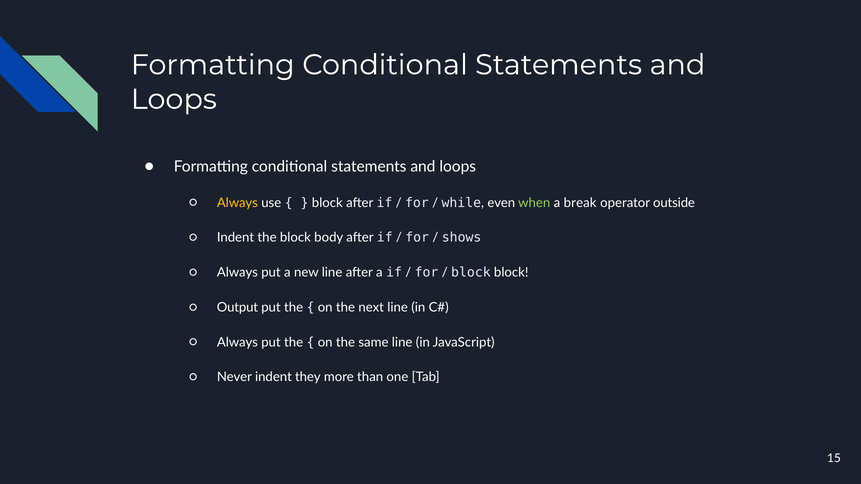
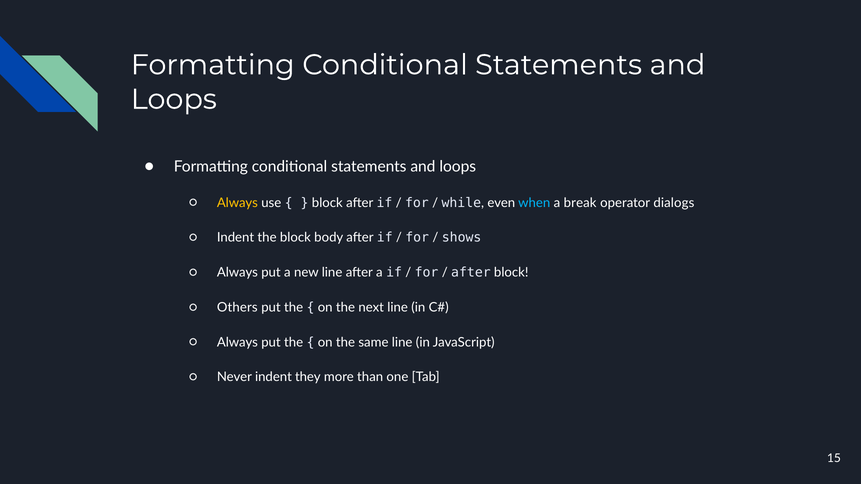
when colour: light green -> light blue
outside: outside -> dialogs
block at (471, 273): block -> after
Output: Output -> Others
